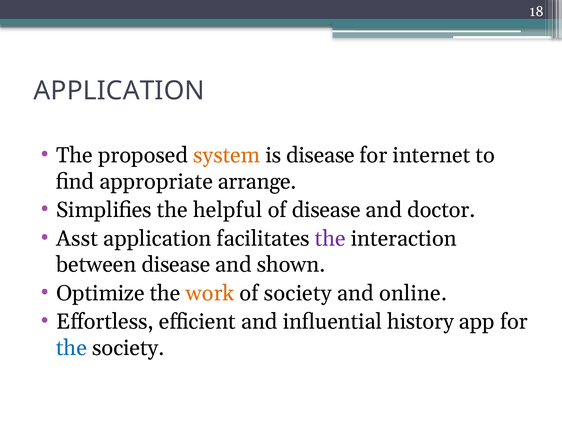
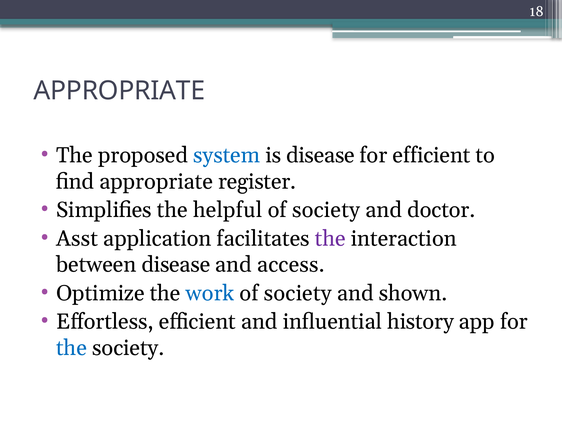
APPLICATION at (119, 91): APPLICATION -> APPROPRIATE
system colour: orange -> blue
for internet: internet -> efficient
arrange: arrange -> register
disease at (326, 210): disease -> society
shown: shown -> access
work colour: orange -> blue
online: online -> shown
